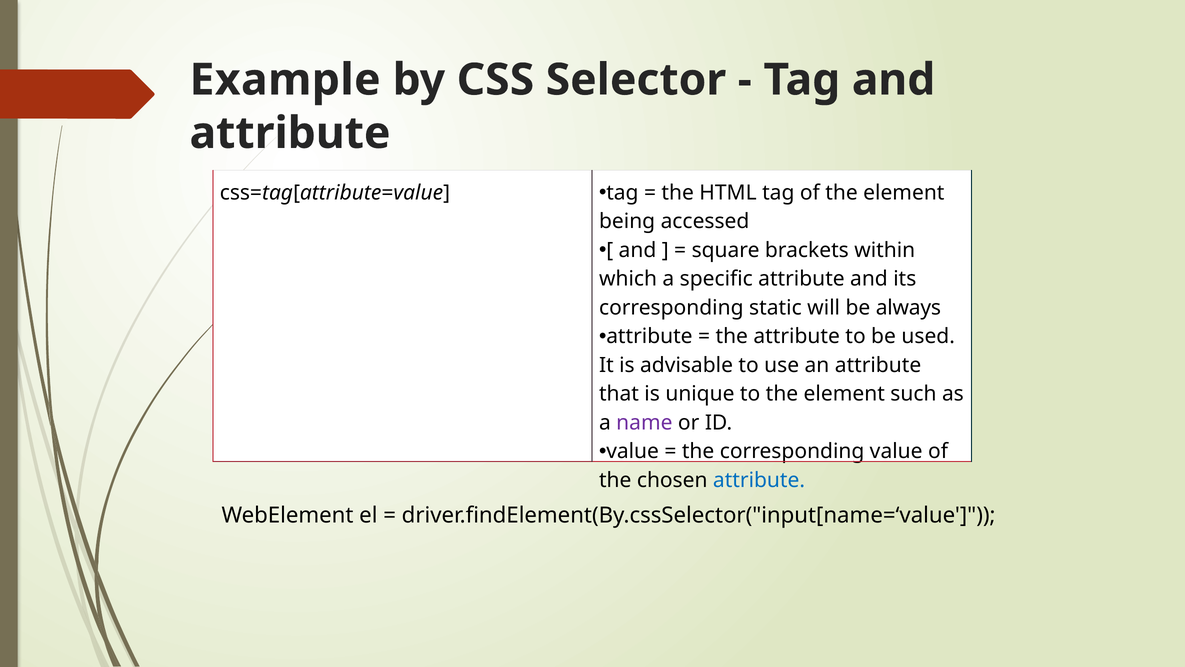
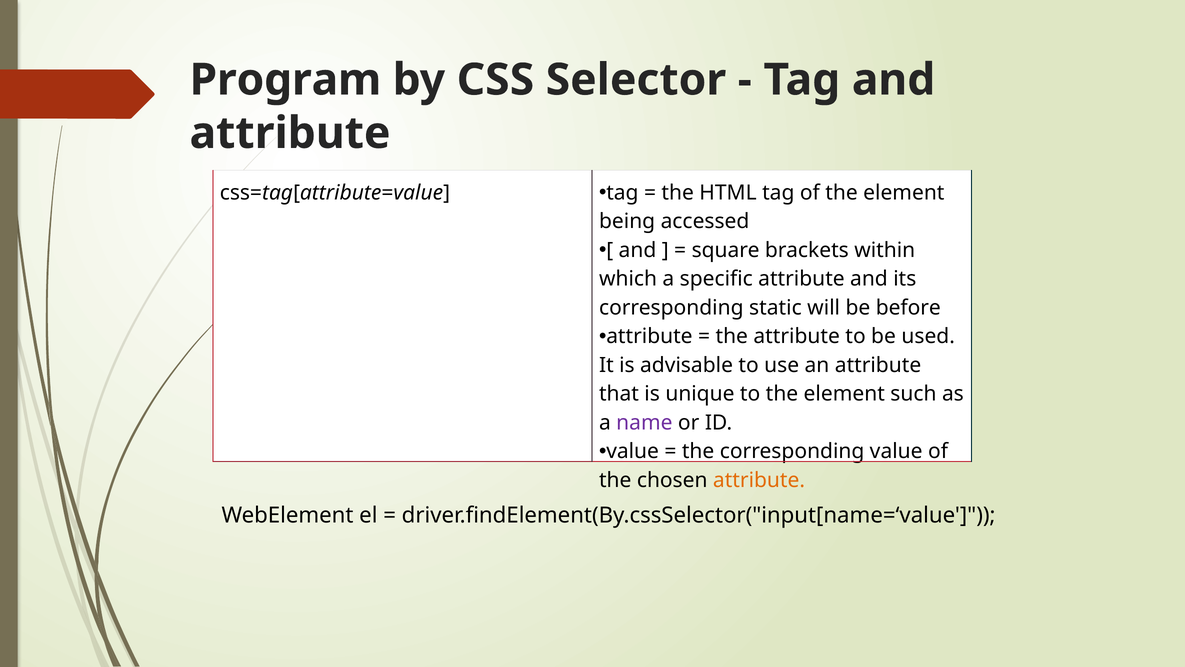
Example: Example -> Program
always: always -> before
attribute at (759, 480) colour: blue -> orange
